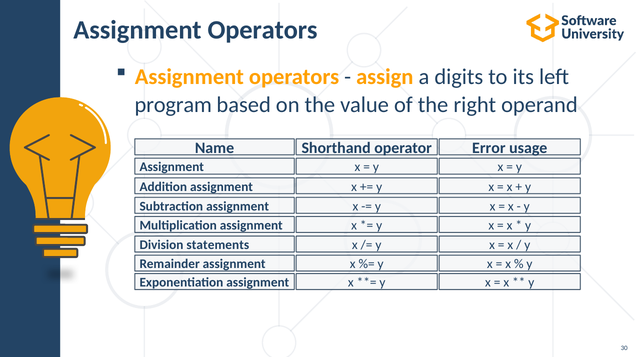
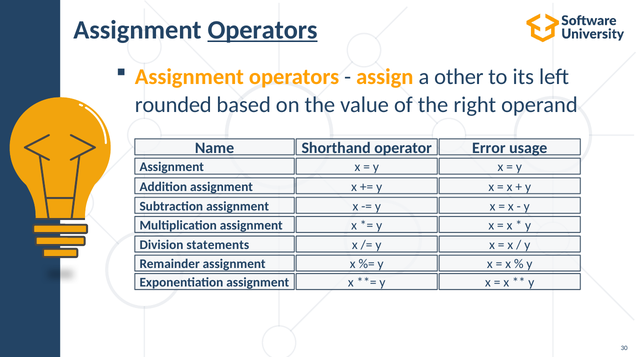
Operators at (263, 30) underline: none -> present
digits: digits -> other
program: program -> rounded
